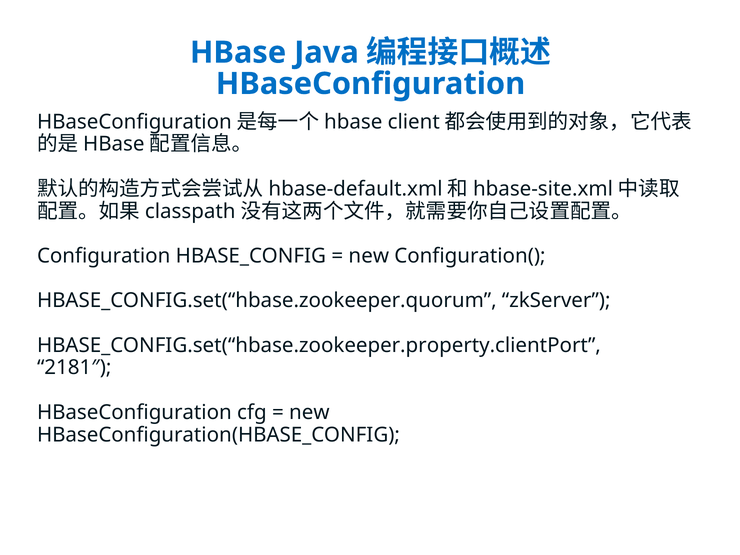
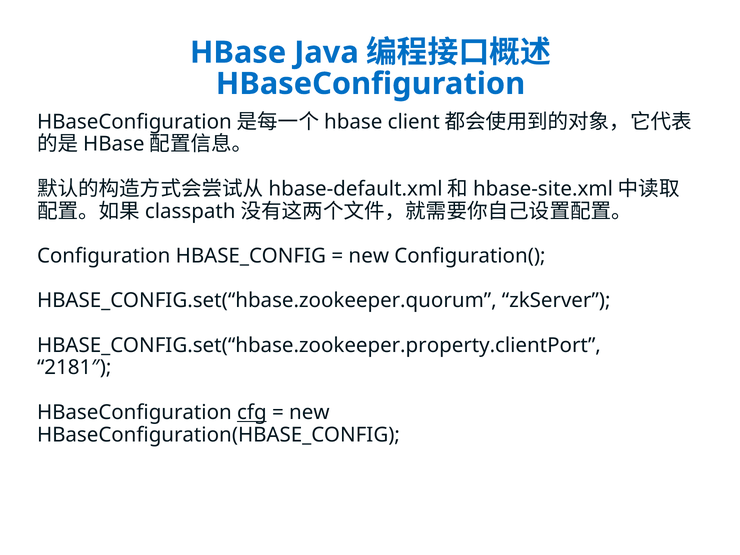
cfg underline: none -> present
